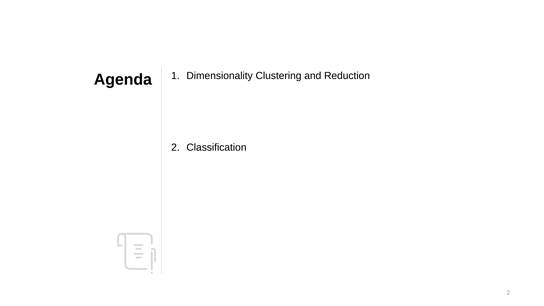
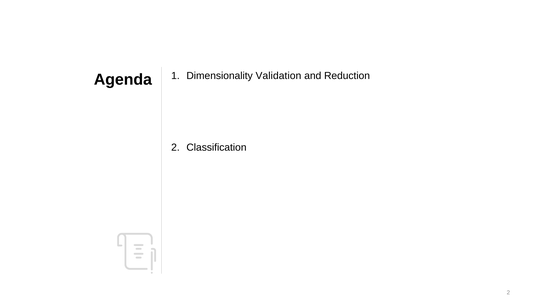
Clustering: Clustering -> Validation
